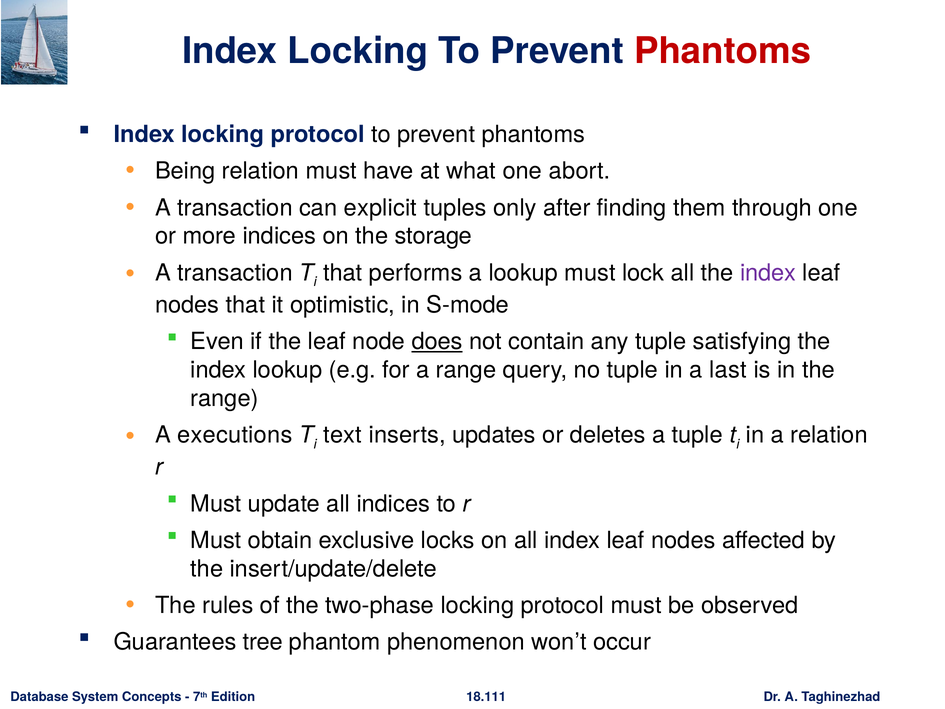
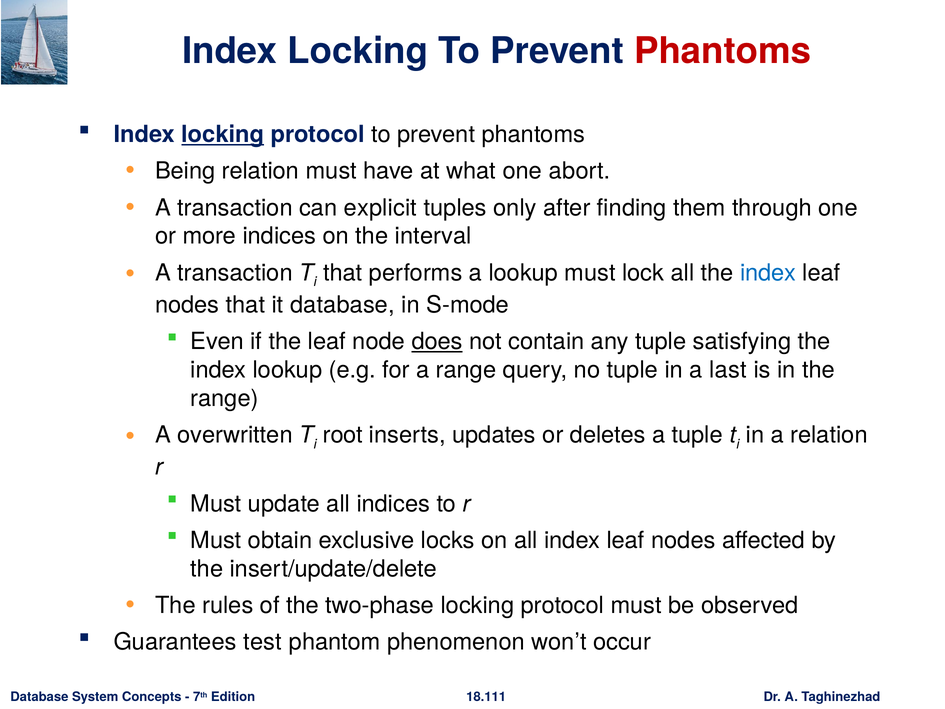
locking at (223, 134) underline: none -> present
storage: storage -> interval
index at (768, 273) colour: purple -> blue
it optimistic: optimistic -> database
executions: executions -> overwritten
text: text -> root
tree: tree -> test
